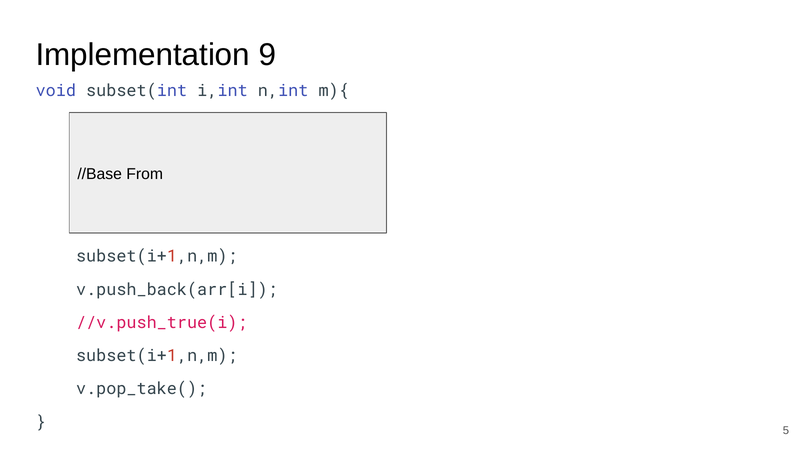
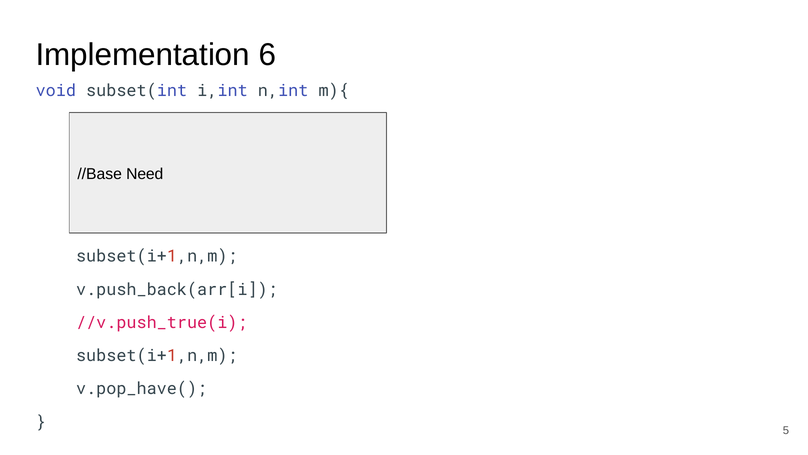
9: 9 -> 6
From: From -> Need
v.pop_take(: v.pop_take( -> v.pop_have(
